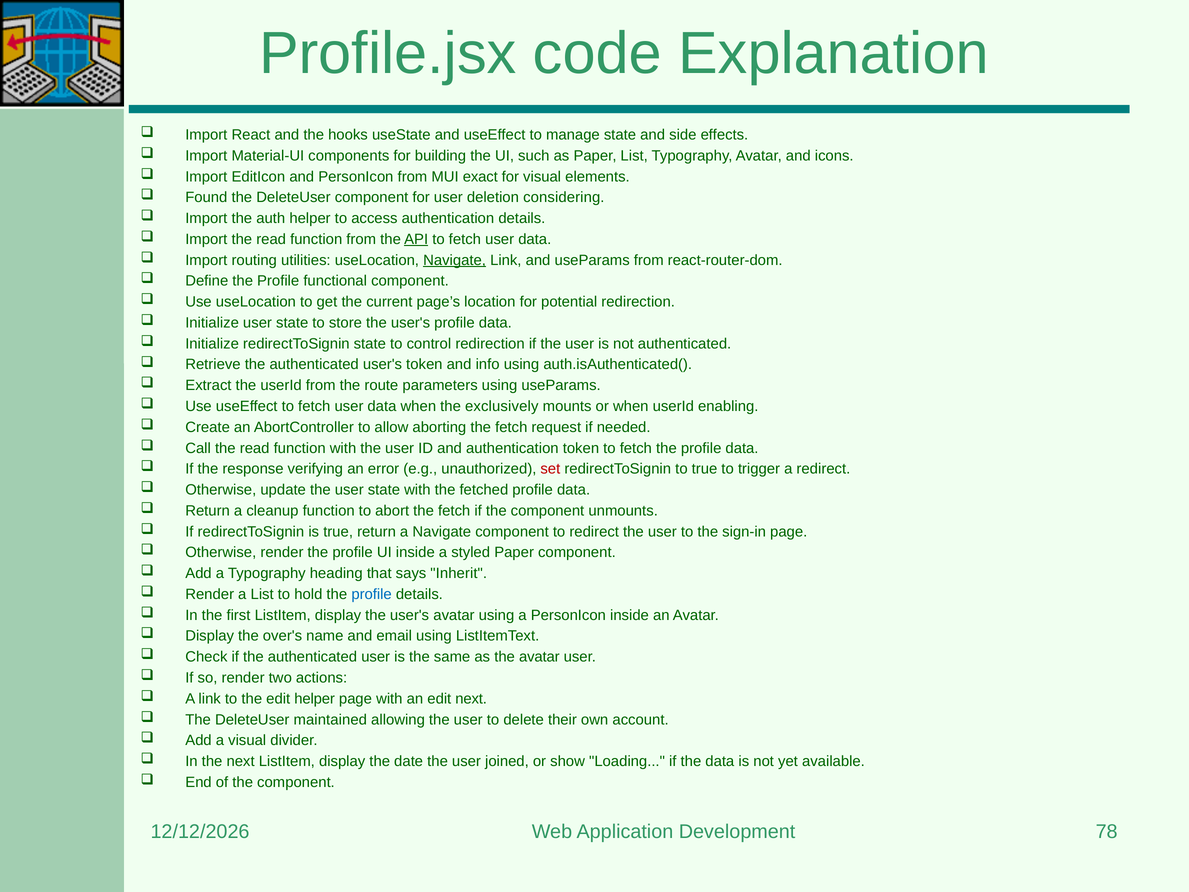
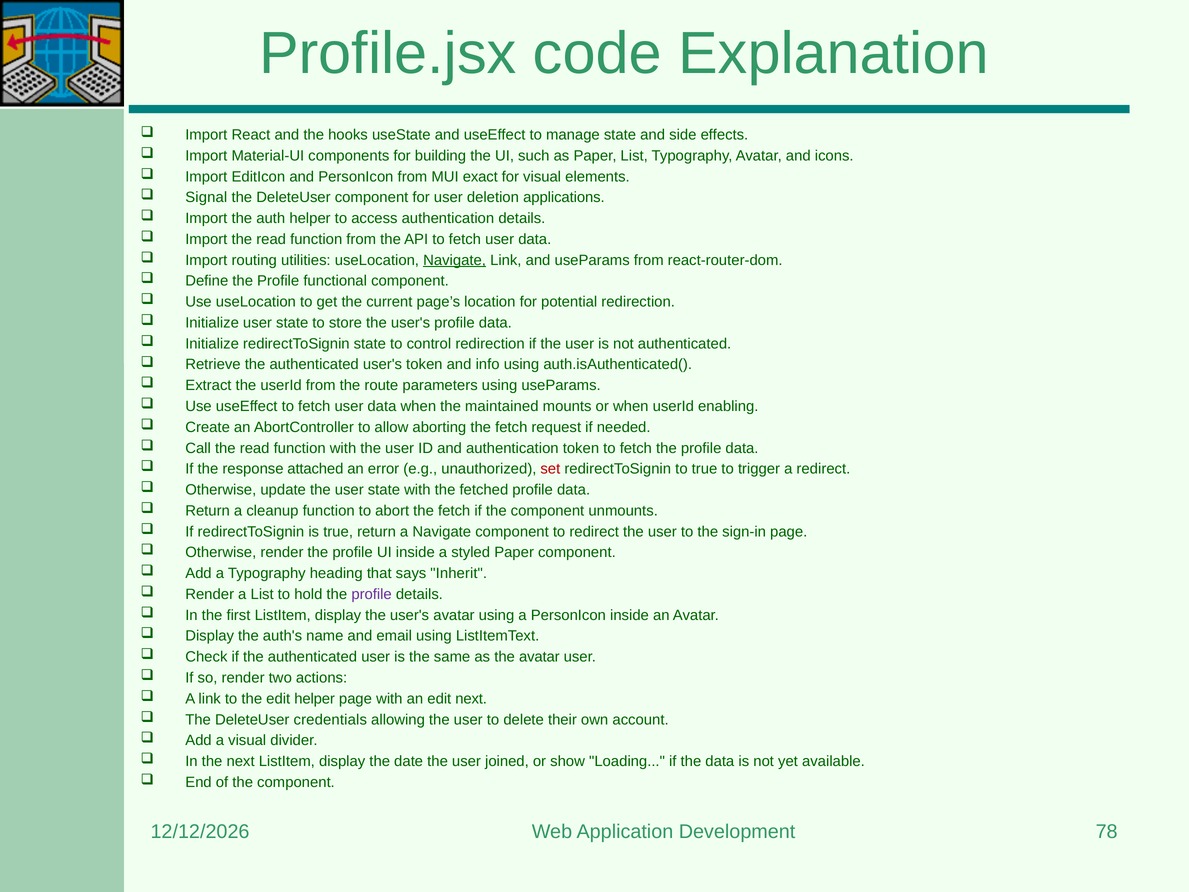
Found: Found -> Signal
considering: considering -> applications
API underline: present -> none
exclusively: exclusively -> maintained
verifying: verifying -> attached
profile at (372, 594) colour: blue -> purple
over's: over's -> auth's
maintained: maintained -> credentials
